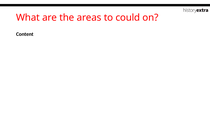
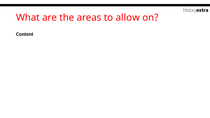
could: could -> allow
